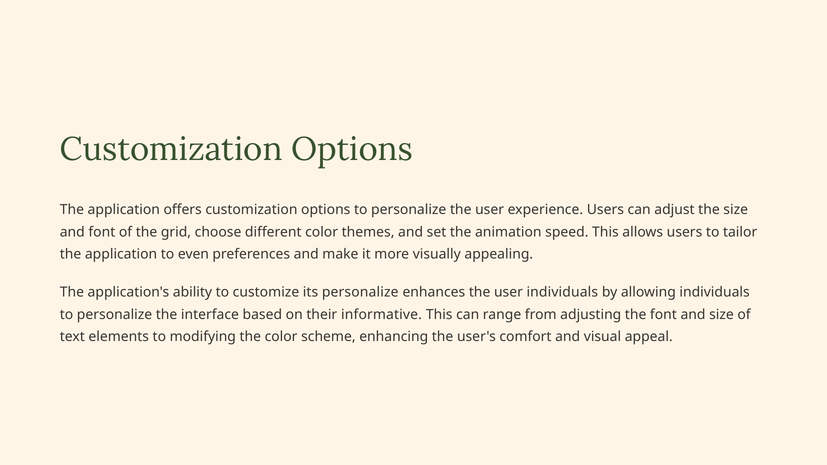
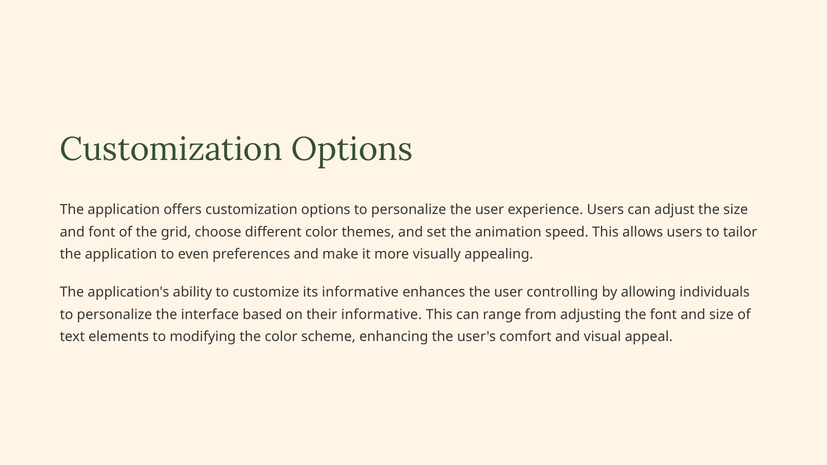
its personalize: personalize -> informative
user individuals: individuals -> controlling
